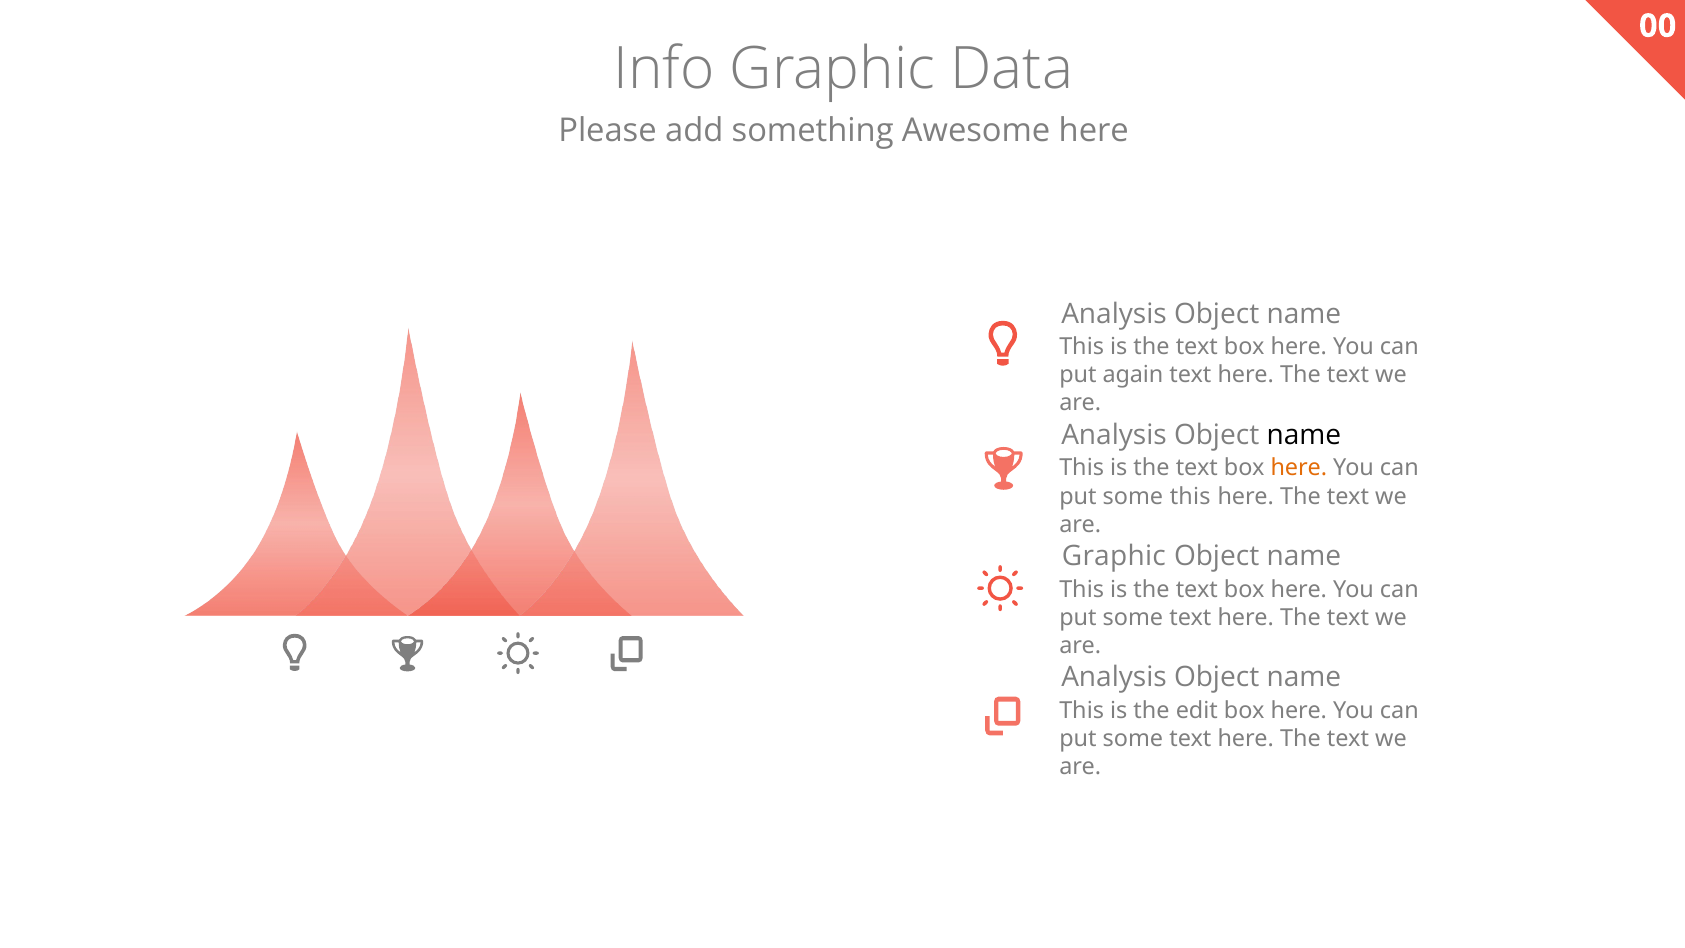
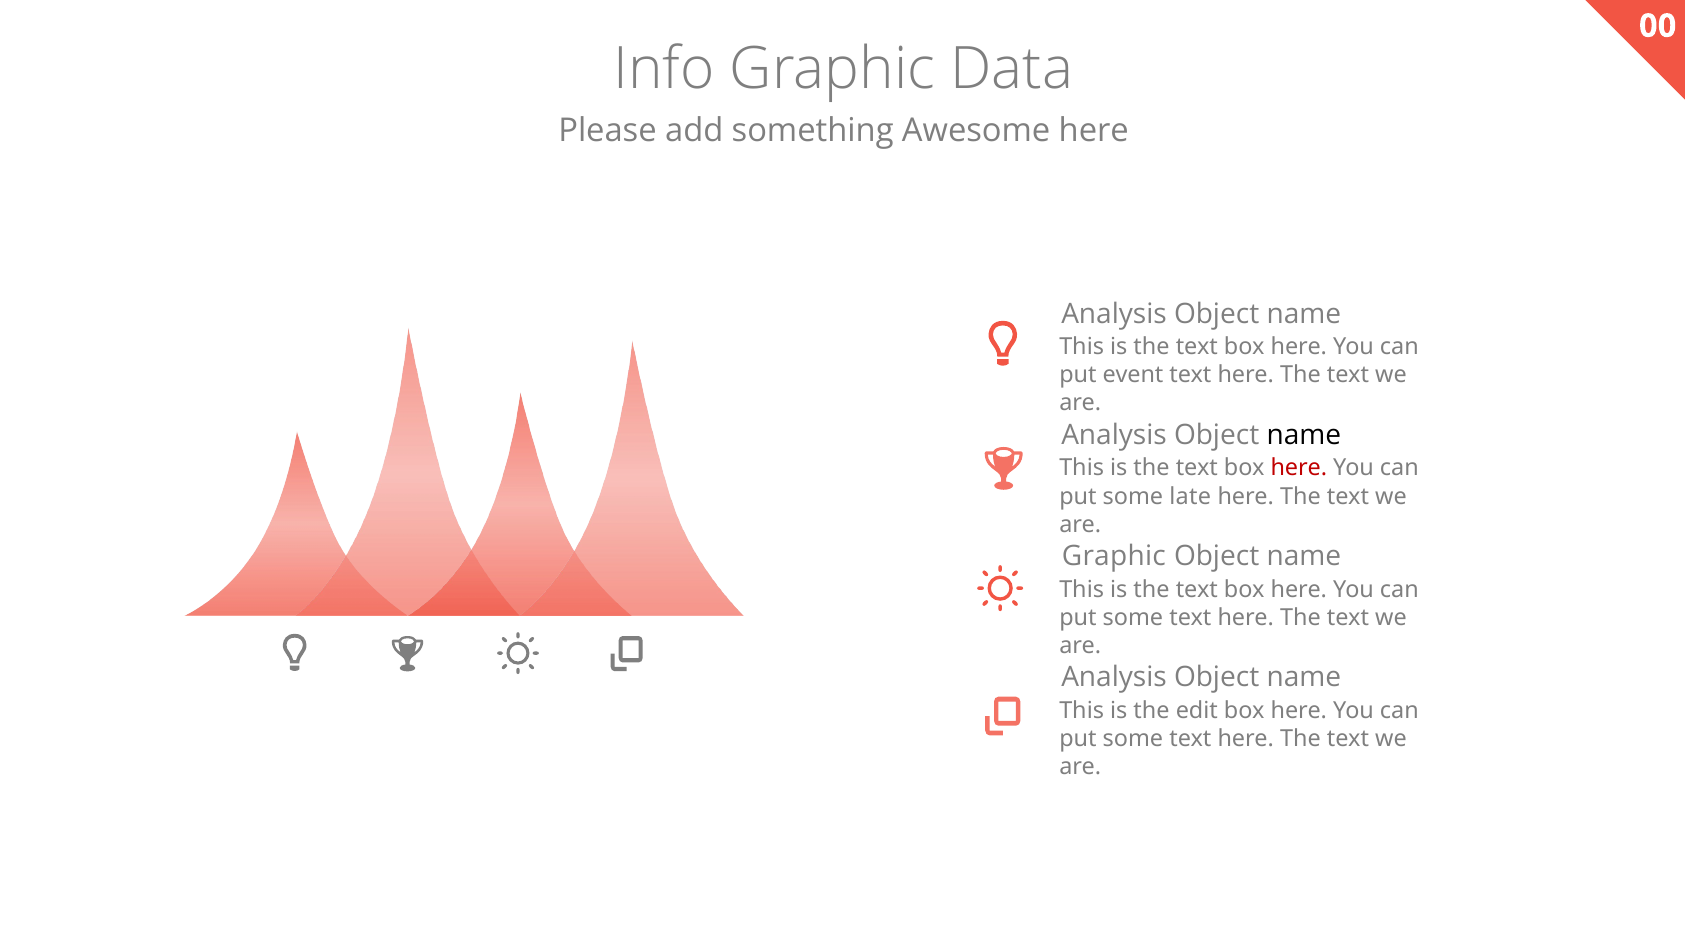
again: again -> event
here at (1299, 468) colour: orange -> red
some this: this -> late
